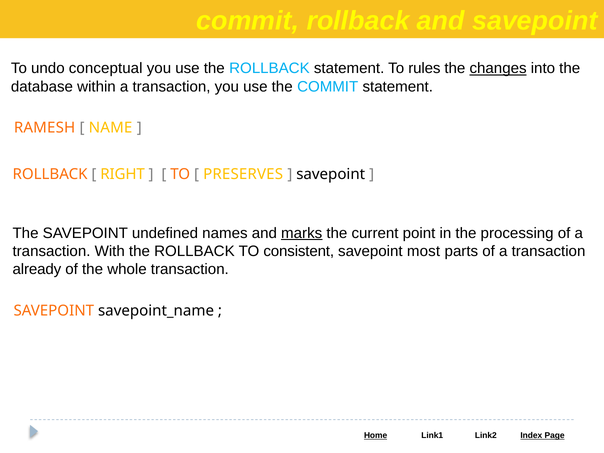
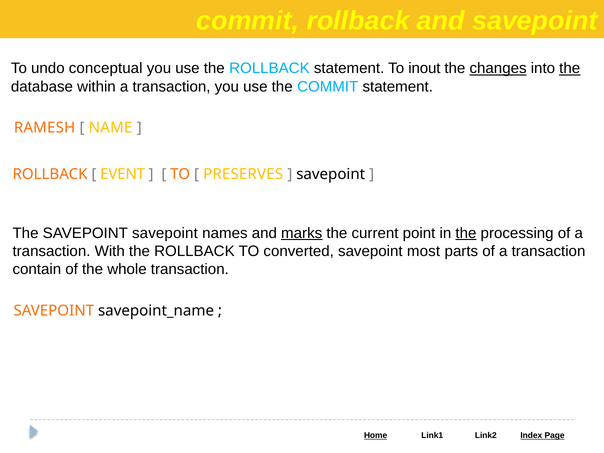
rules: rules -> inout
the at (570, 68) underline: none -> present
RIGHT: RIGHT -> EVENT
SAVEPOINT undefined: undefined -> savepoint
the at (466, 233) underline: none -> present
consistent: consistent -> converted
already: already -> contain
